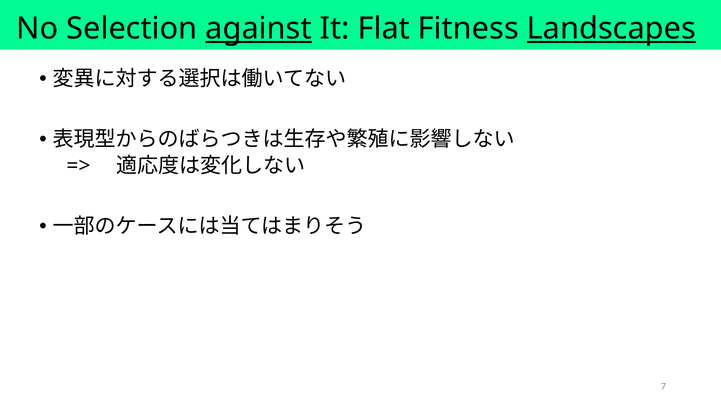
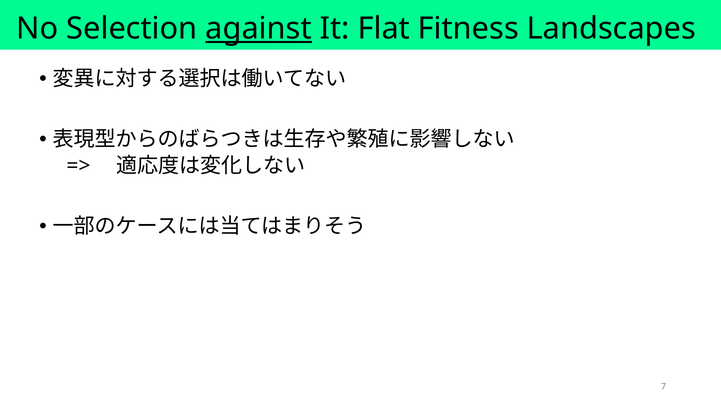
Landscapes underline: present -> none
